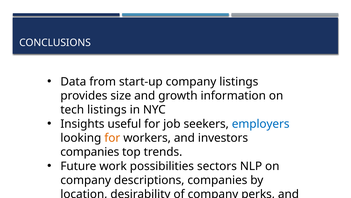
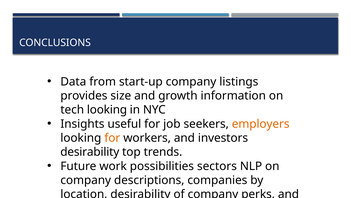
tech listings: listings -> looking
employers colour: blue -> orange
companies at (90, 152): companies -> desirability
